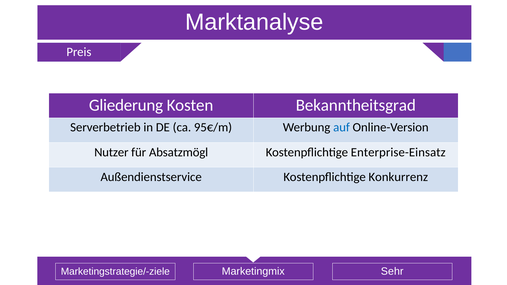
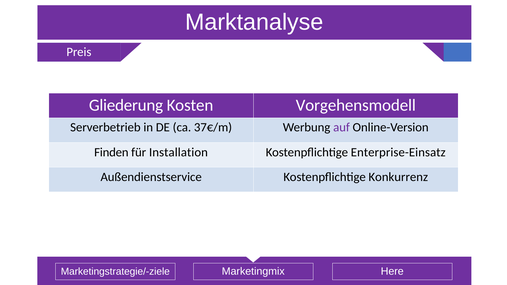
Bekanntheitsgrad: Bekanntheitsgrad -> Vorgehensmodell
95€/m: 95€/m -> 37€/m
auf colour: blue -> purple
Nutzer: Nutzer -> Finden
Absatzmögl: Absatzmögl -> Installation
Sehr: Sehr -> Here
